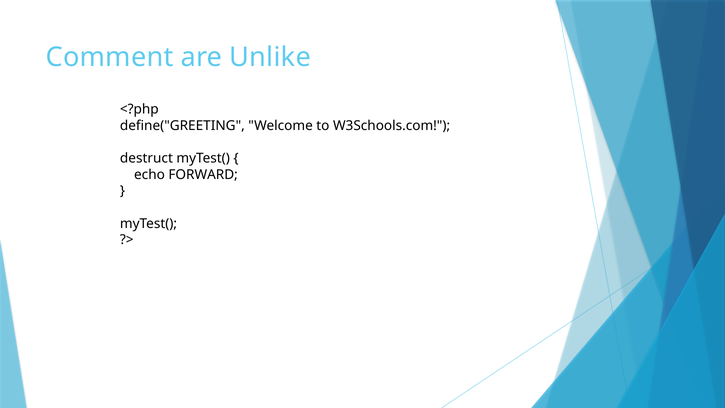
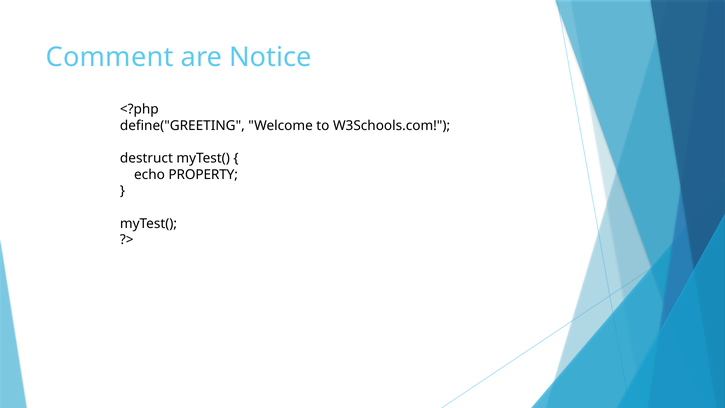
Unlike: Unlike -> Notice
FORWARD: FORWARD -> PROPERTY
